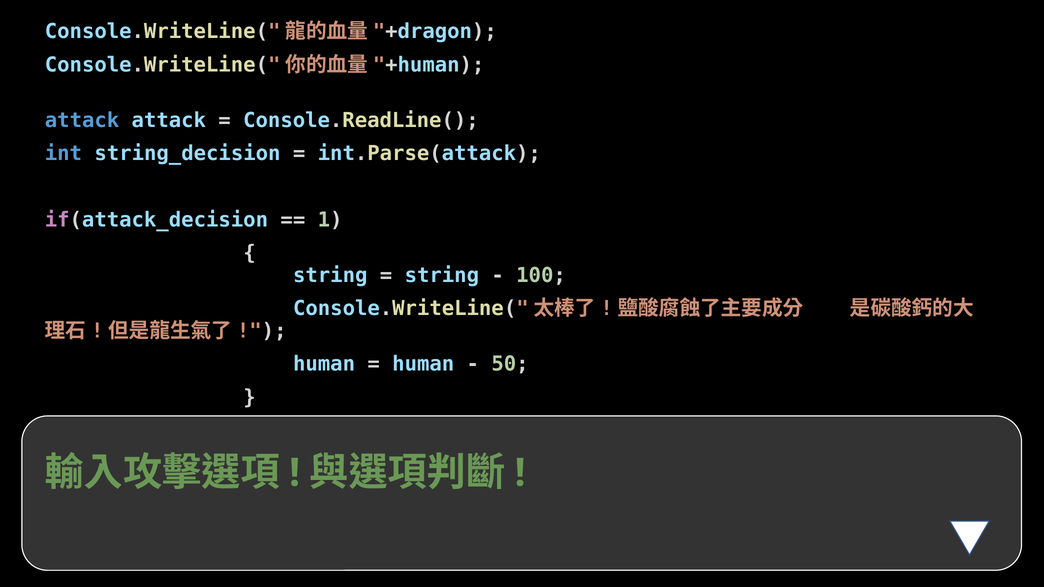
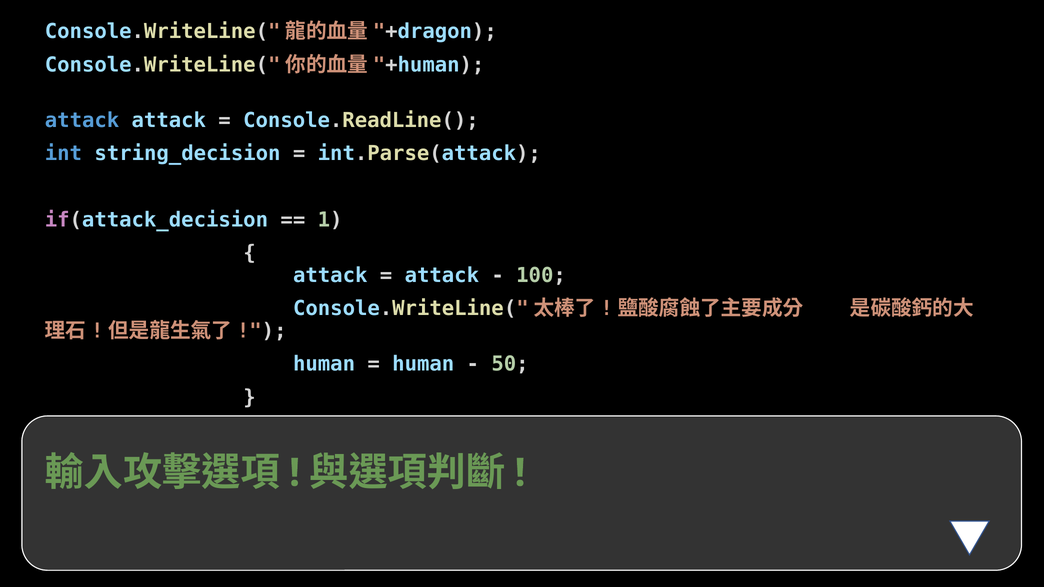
string at (330, 275): string -> attack
string at (442, 275): string -> attack
